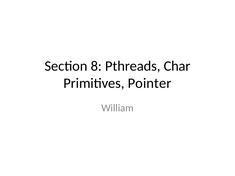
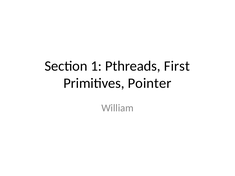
8: 8 -> 1
Char: Char -> First
